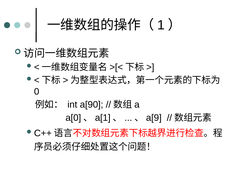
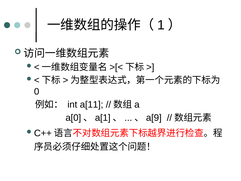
a[90: a[90 -> a[11
